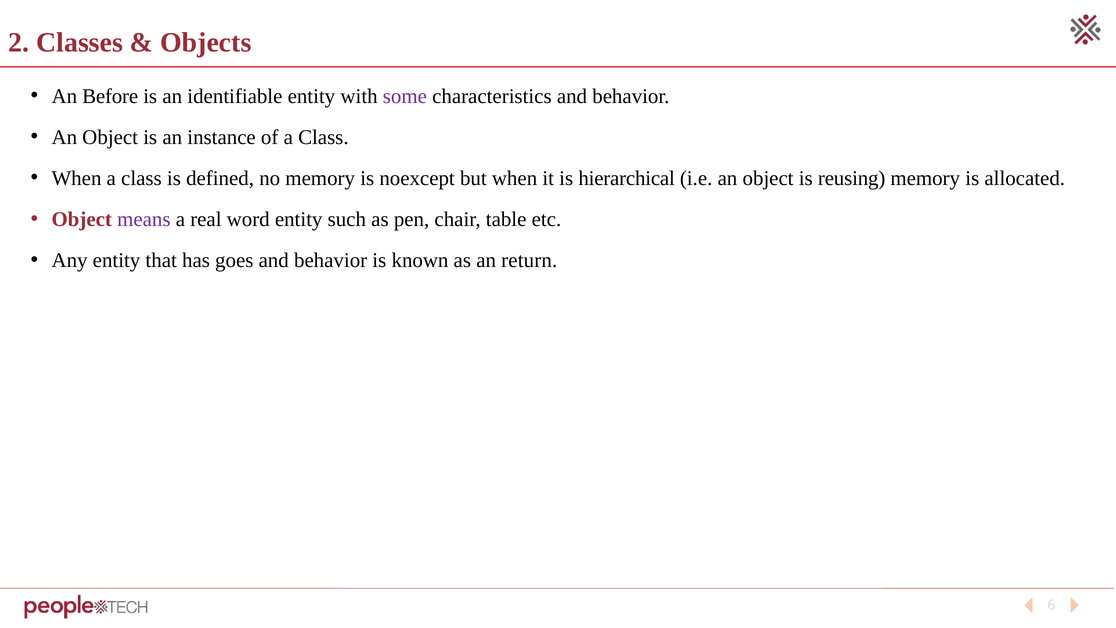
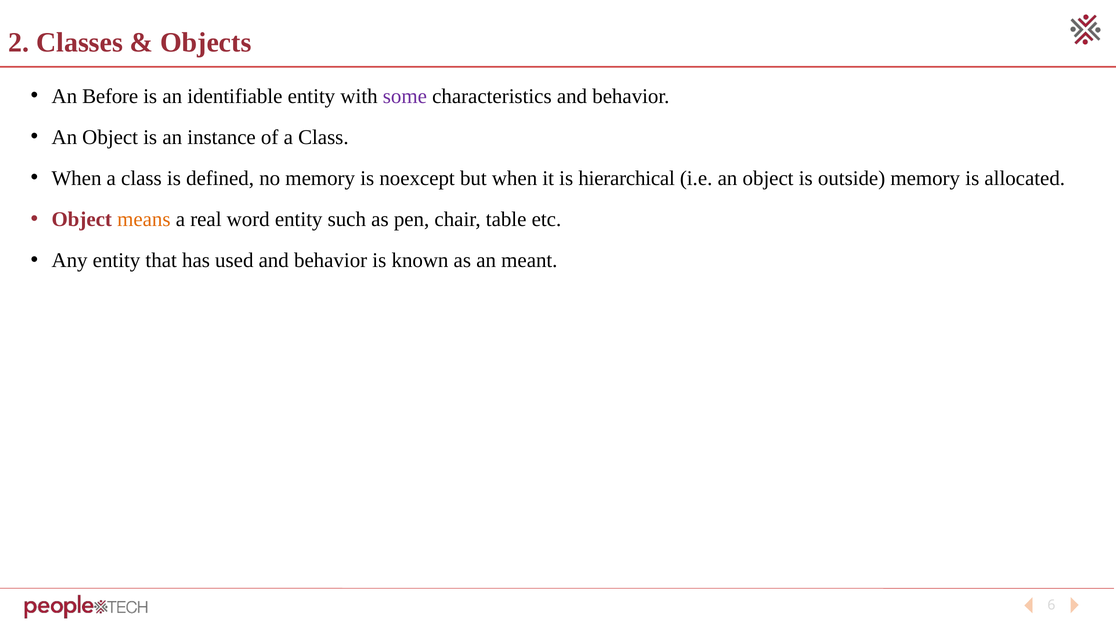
reusing: reusing -> outside
means colour: purple -> orange
goes: goes -> used
return: return -> meant
